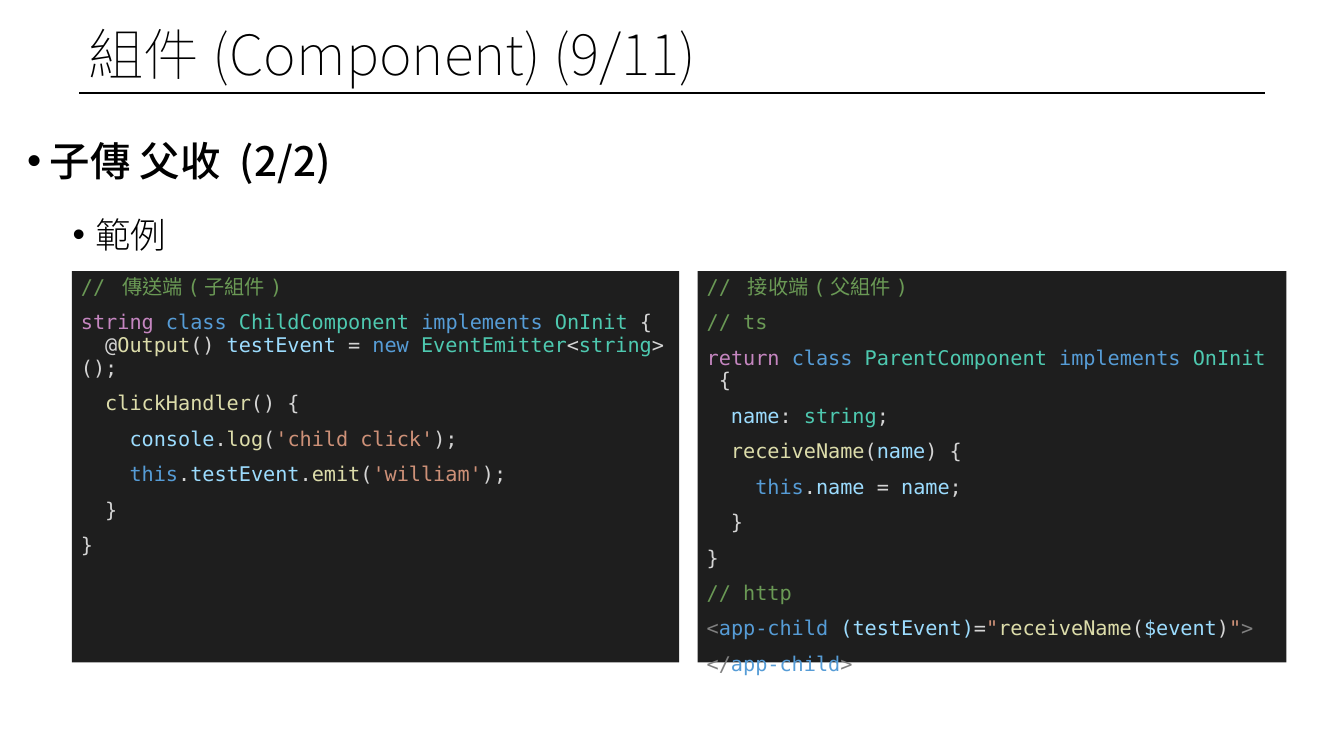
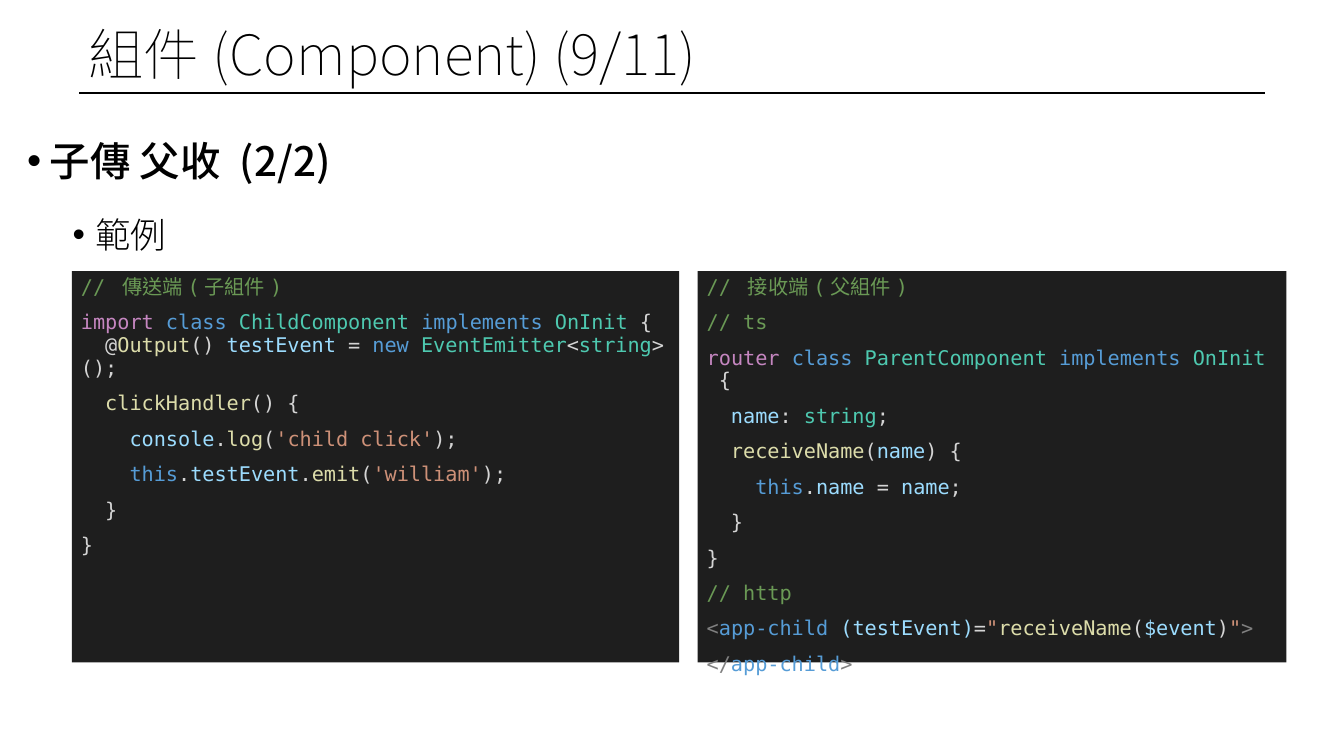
string at (117, 323): string -> import
return: return -> router
